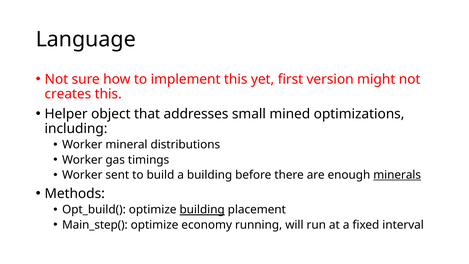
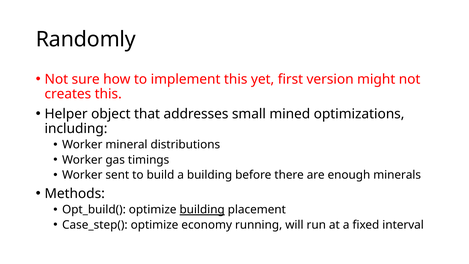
Language: Language -> Randomly
minerals underline: present -> none
Main_step(: Main_step( -> Case_step(
